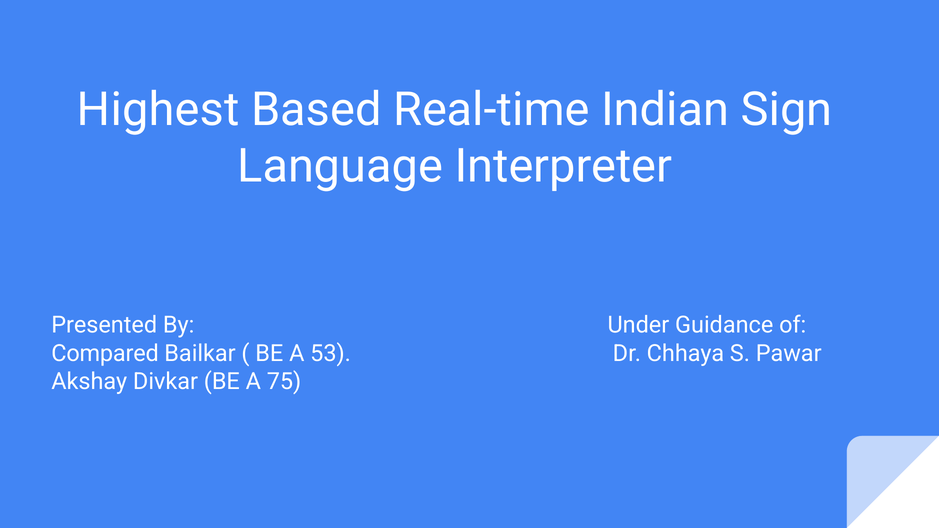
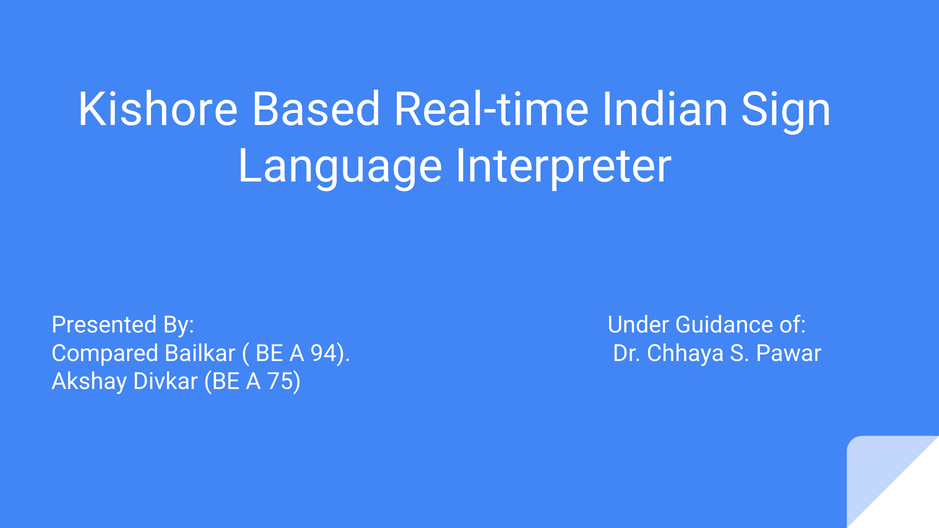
Highest: Highest -> Kishore
53: 53 -> 94
